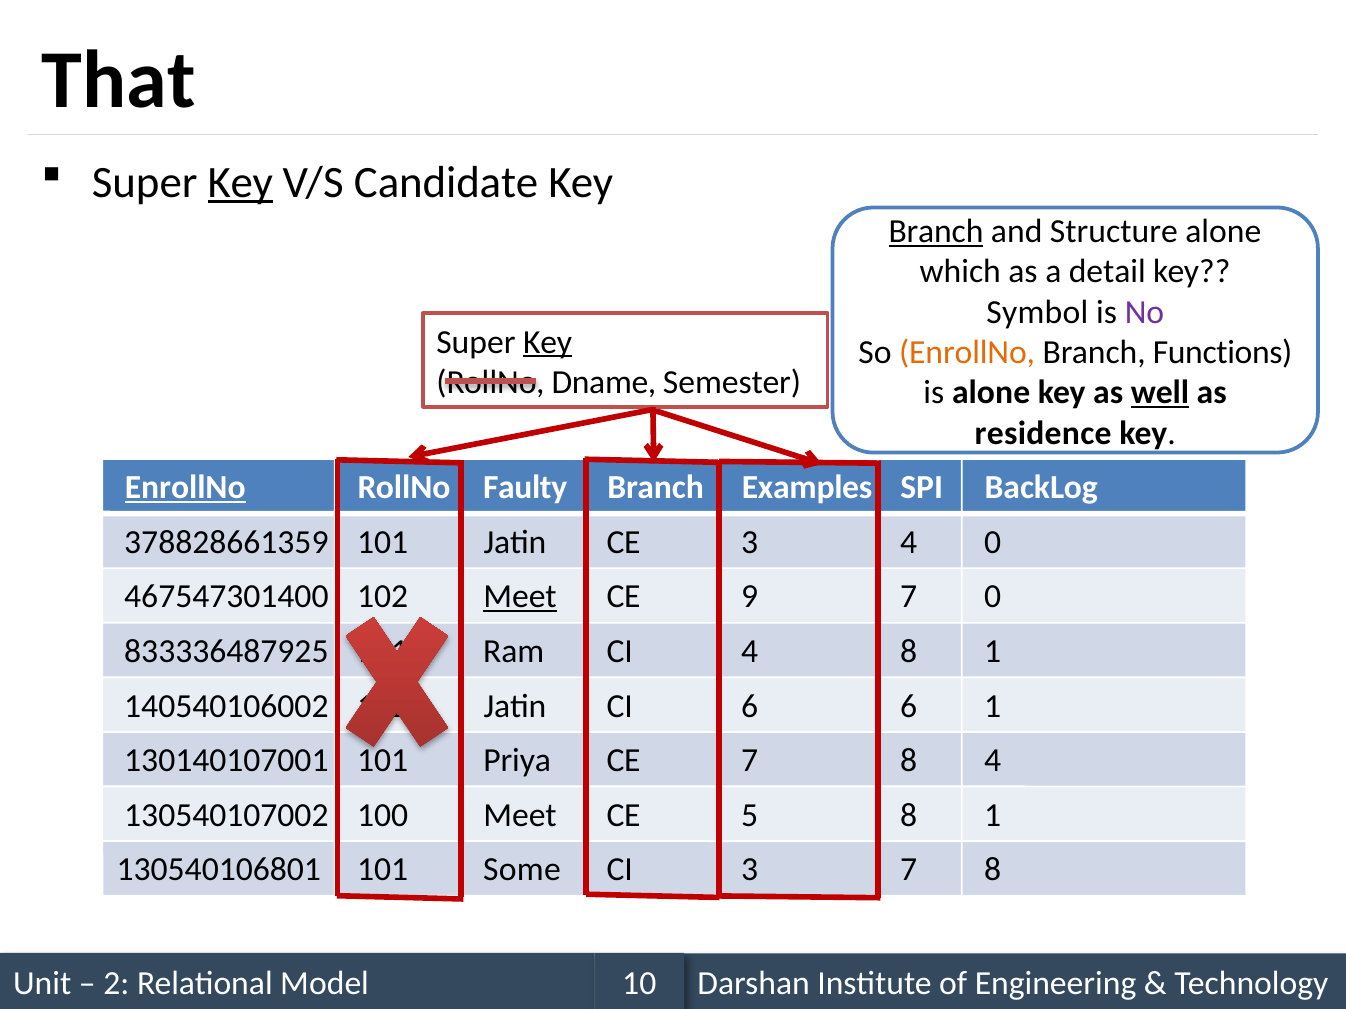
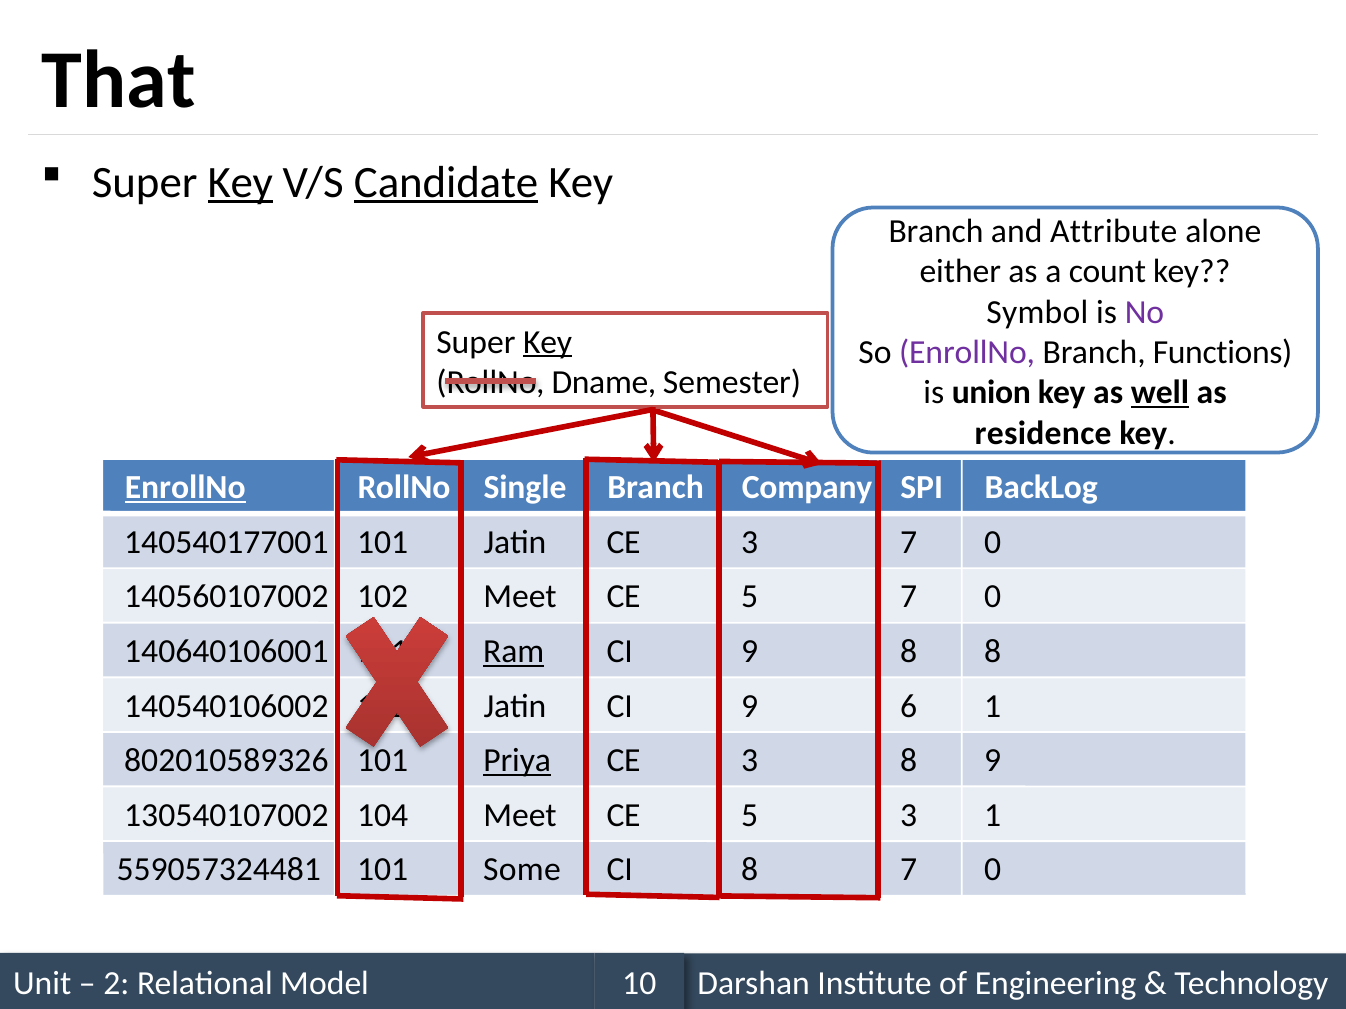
Candidate underline: none -> present
Branch at (936, 232) underline: present -> none
Structure: Structure -> Attribute
which: which -> either
detail: detail -> count
EnrollNo at (967, 353) colour: orange -> purple
is alone: alone -> union
Faulty: Faulty -> Single
Examples: Examples -> Company
378828661359: 378828661359 -> 140540177001
3 4: 4 -> 7
467547301400: 467547301400 -> 140560107002
Meet at (520, 597) underline: present -> none
9 at (750, 597): 9 -> 5
833336487925: 833336487925 -> 140640106001
Ram underline: none -> present
4 at (750, 652): 4 -> 9
1 at (993, 652): 1 -> 8
Jatin CI 6: 6 -> 9
130140107001: 130140107001 -> 802010589326
Priya underline: none -> present
7 at (750, 761): 7 -> 3
8 4: 4 -> 9
100: 100 -> 104
5 8: 8 -> 3
130540106801: 130540106801 -> 559057324481
CI 3: 3 -> 8
8 at (993, 870): 8 -> 0
